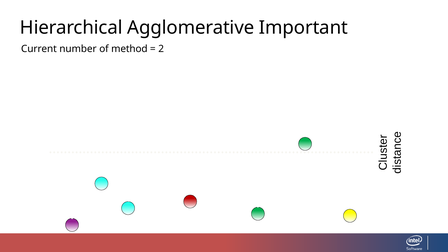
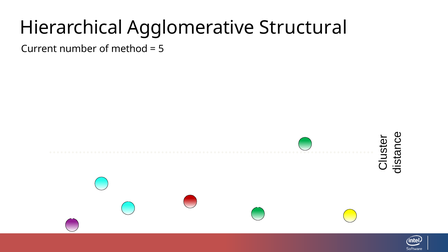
Important: Important -> Structural
2: 2 -> 5
